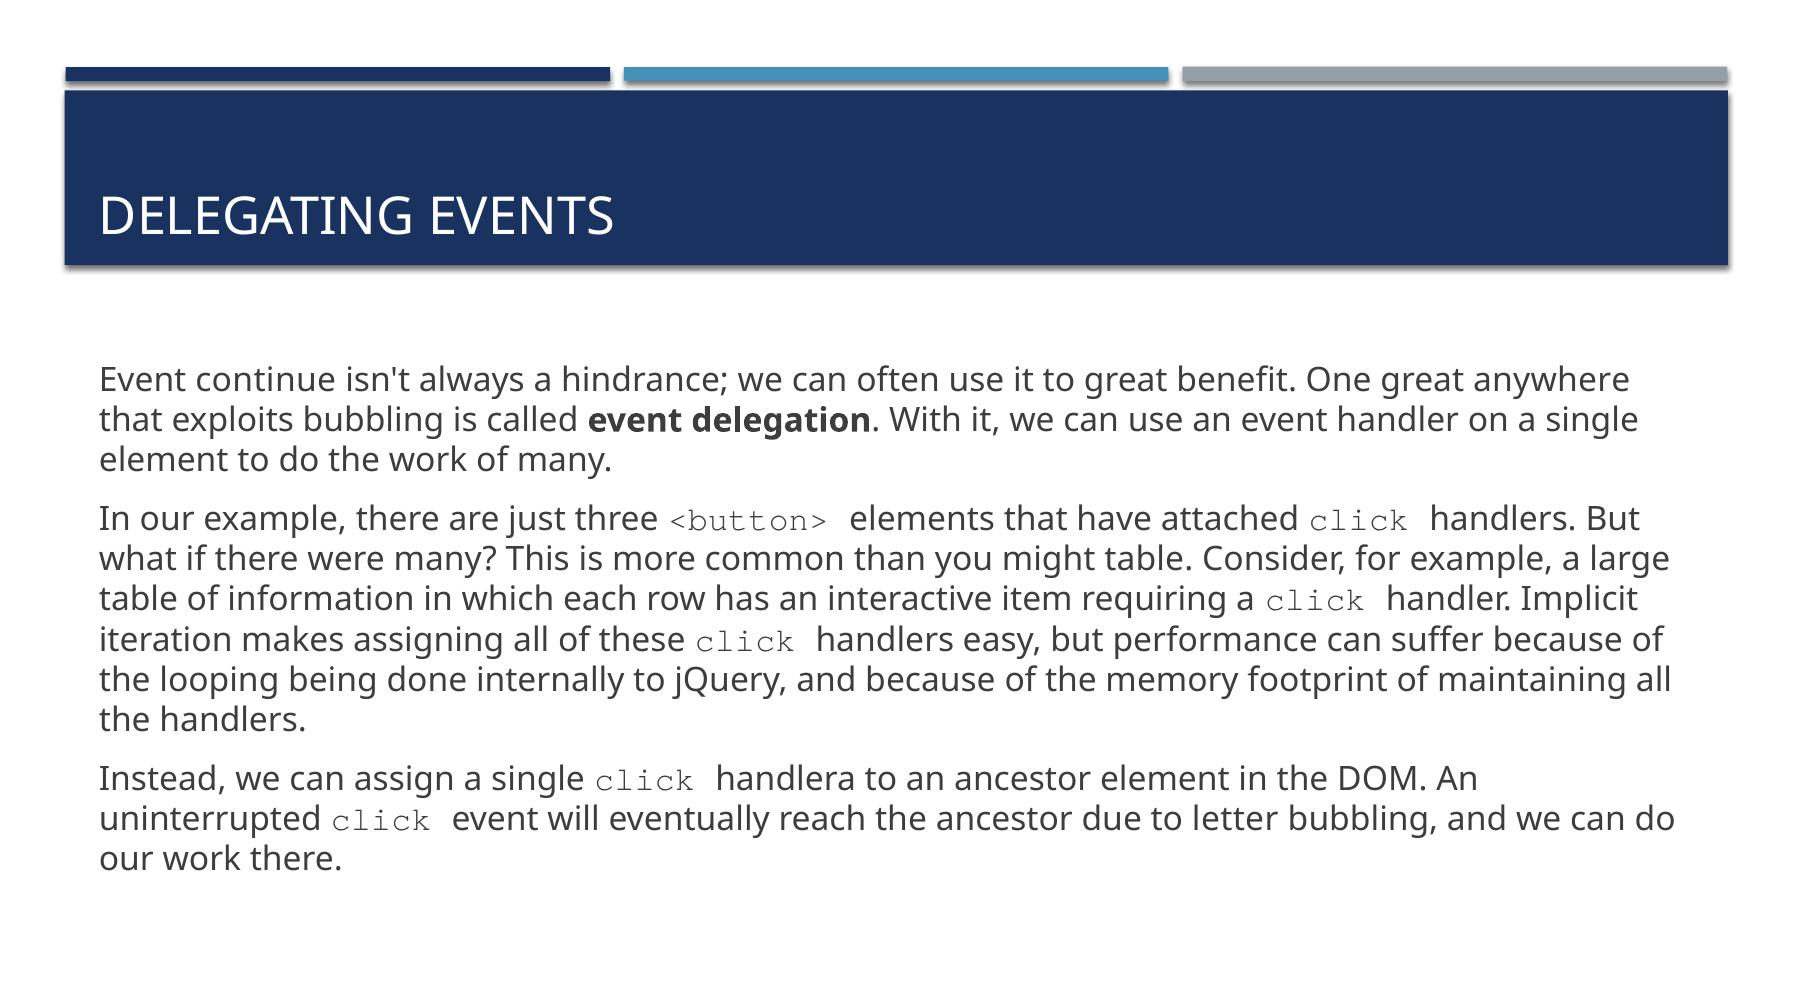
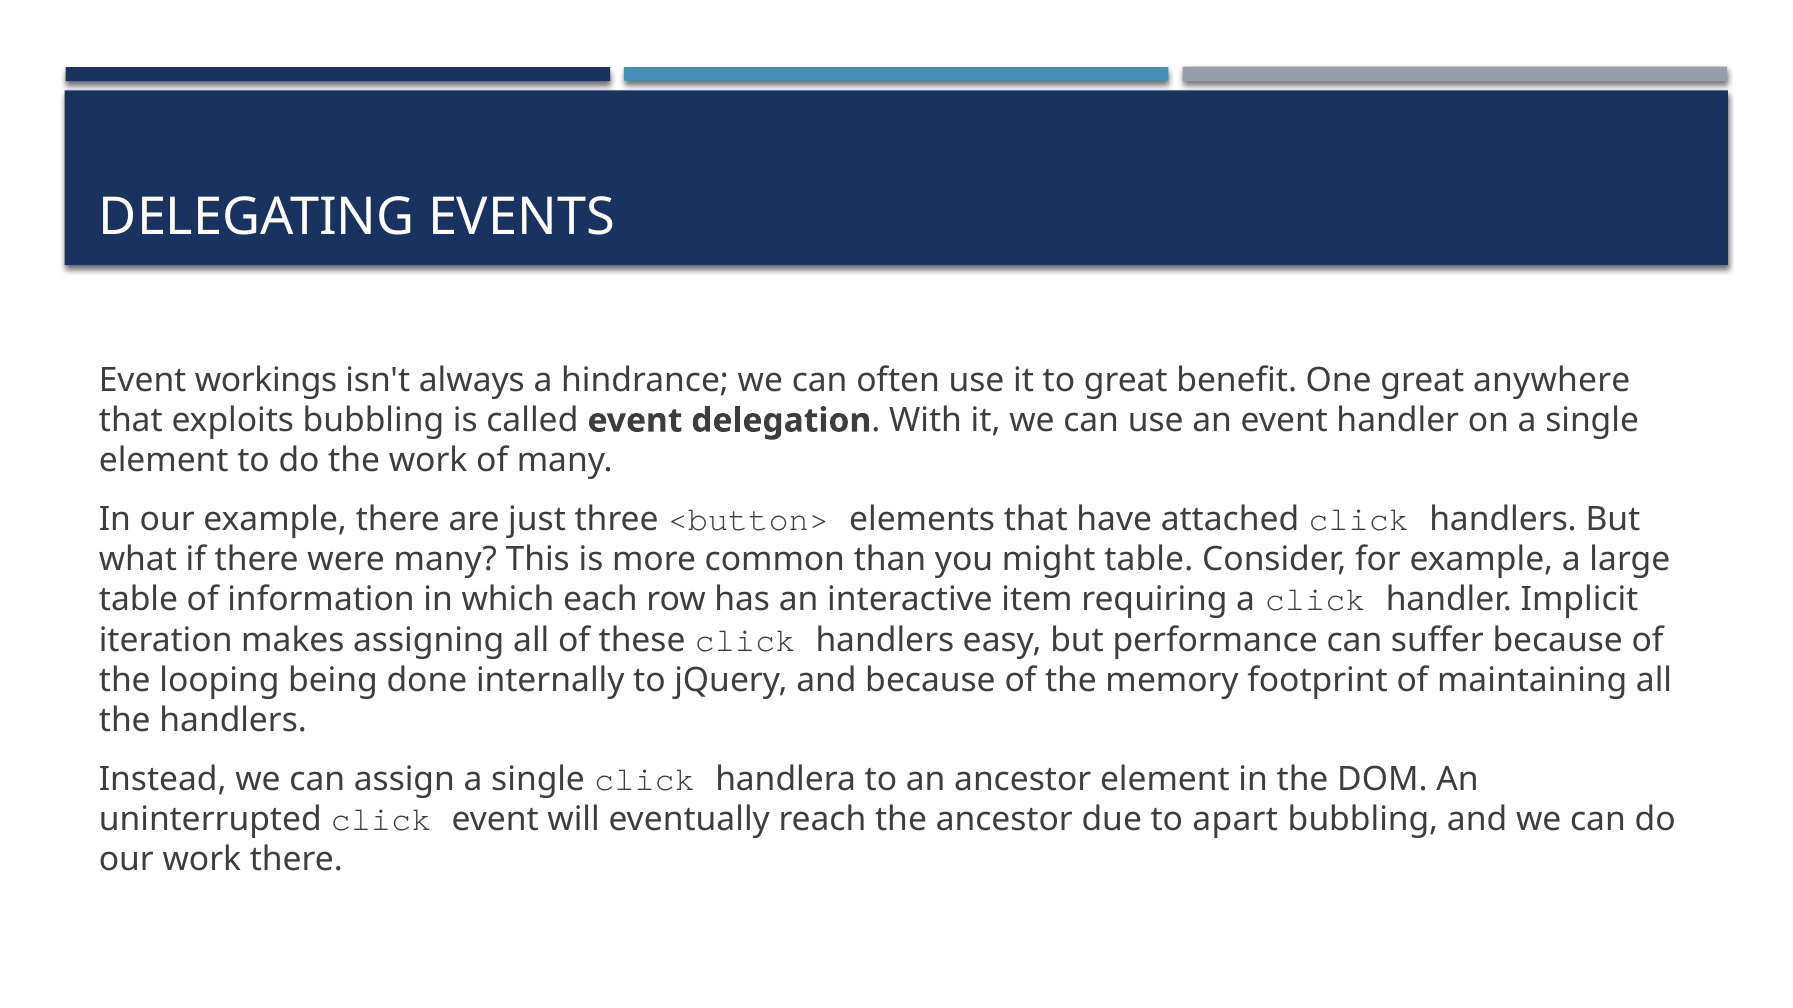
continue: continue -> workings
letter: letter -> apart
